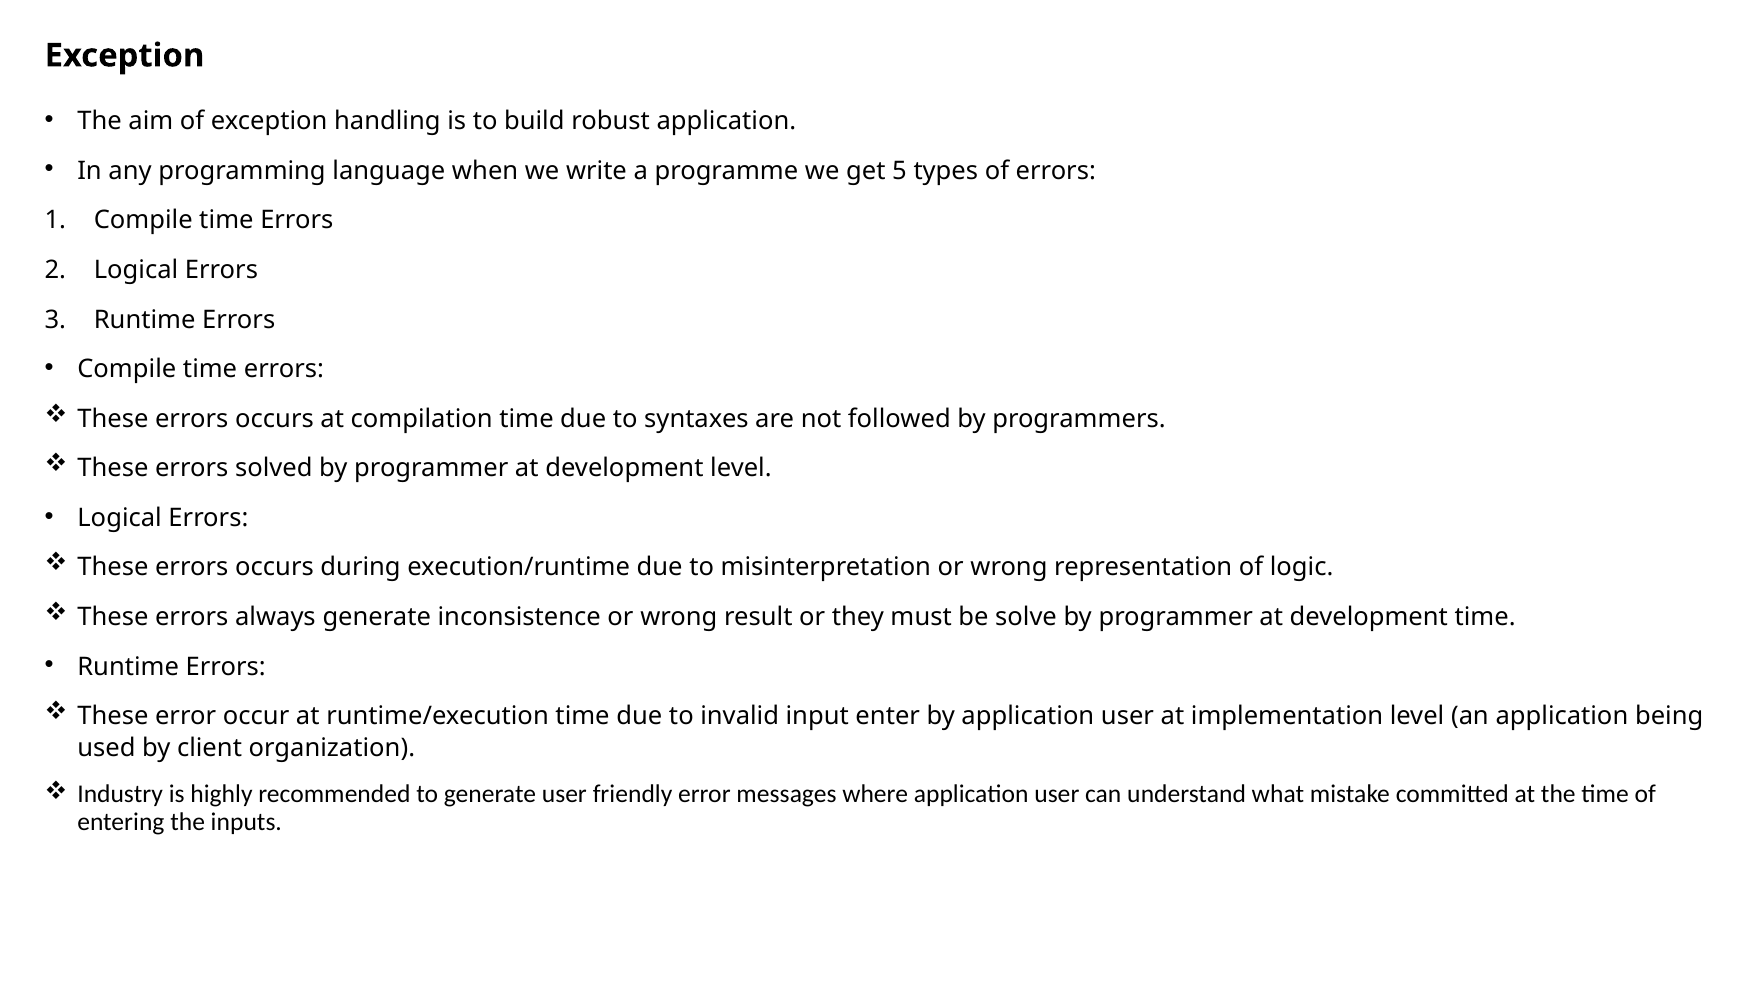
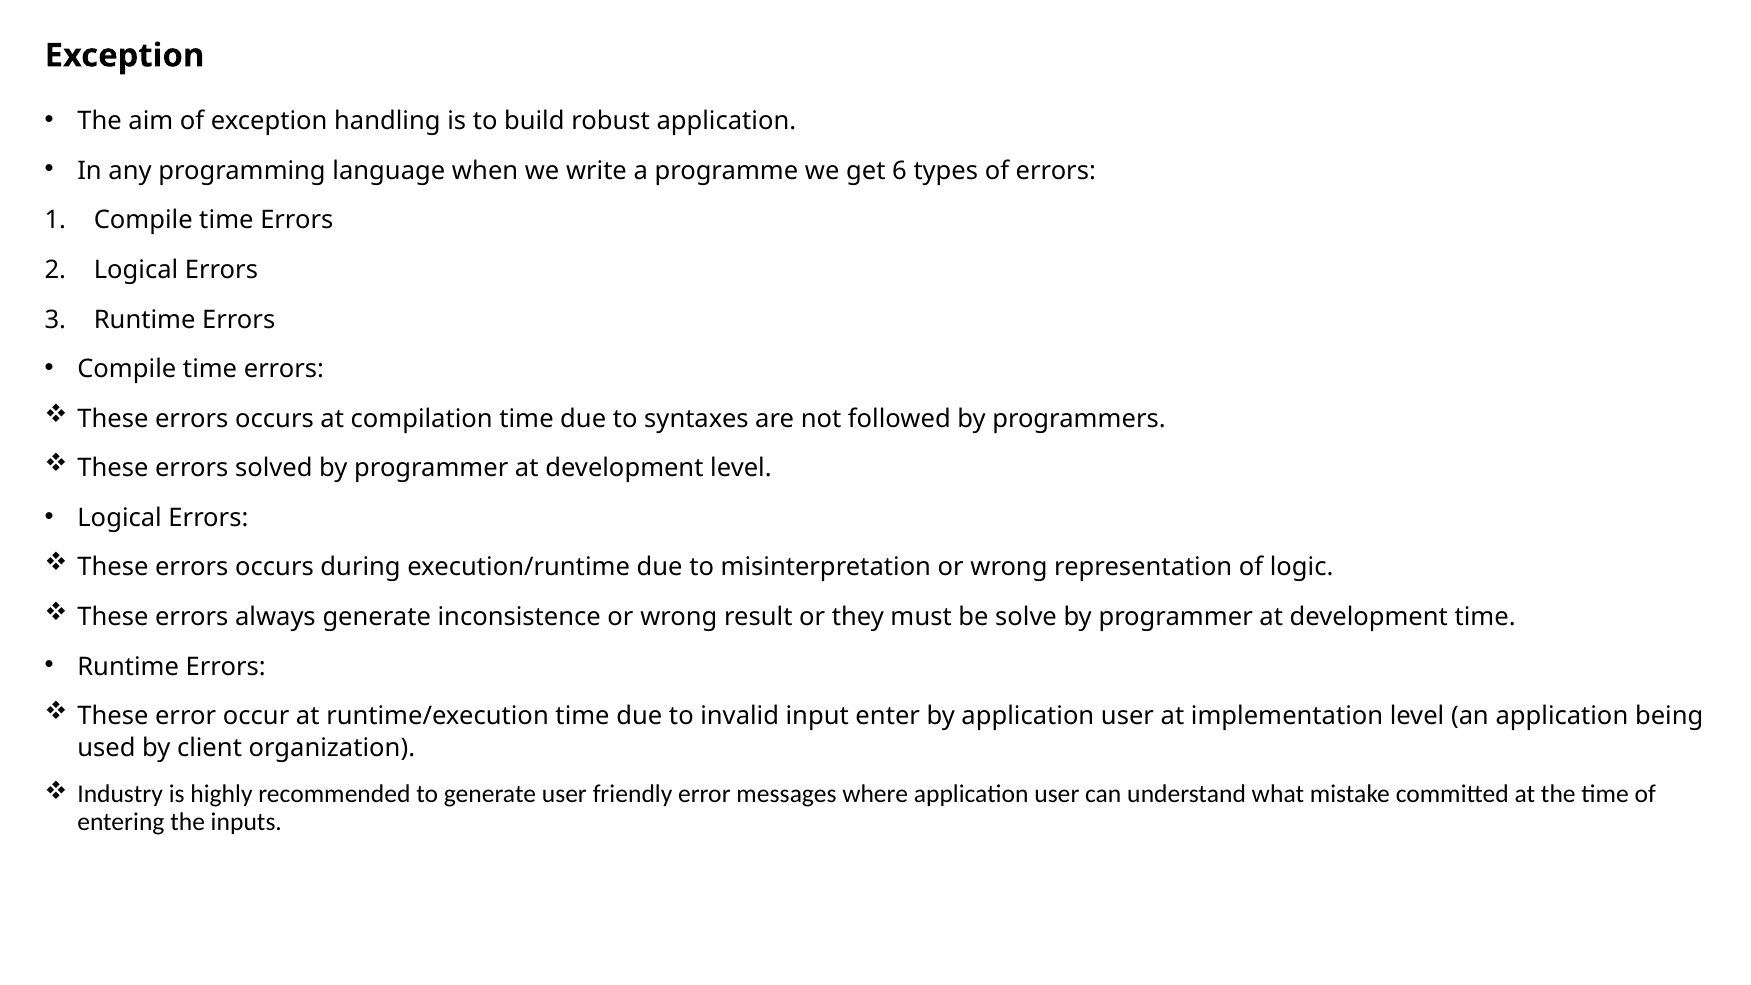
5: 5 -> 6
